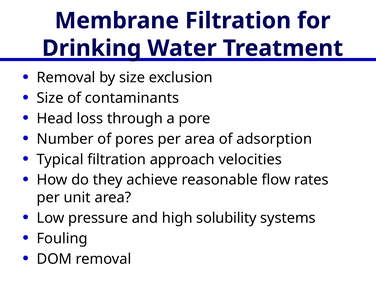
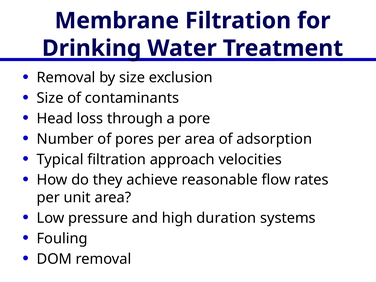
solubility: solubility -> duration
